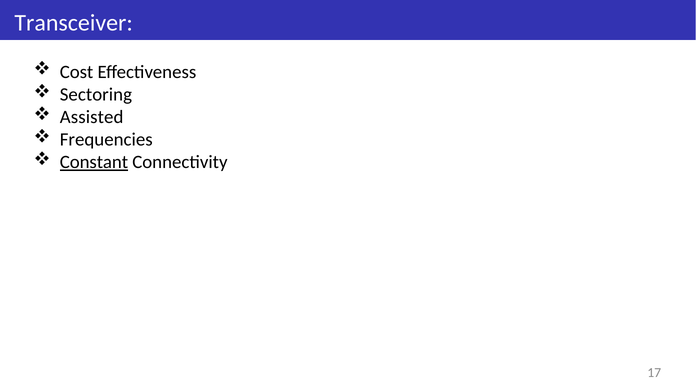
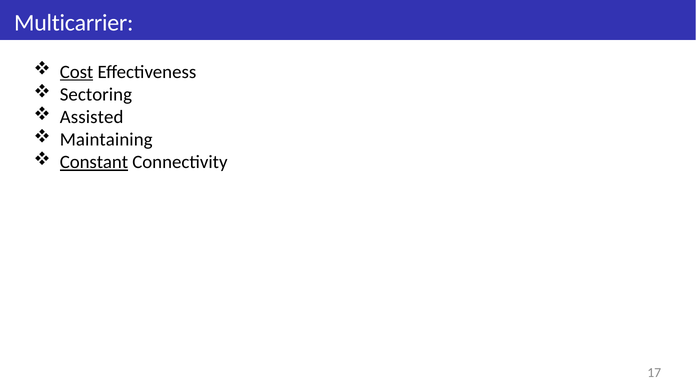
Transceiver: Transceiver -> Multicarrier
Cost underline: none -> present
Frequencies: Frequencies -> Maintaining
